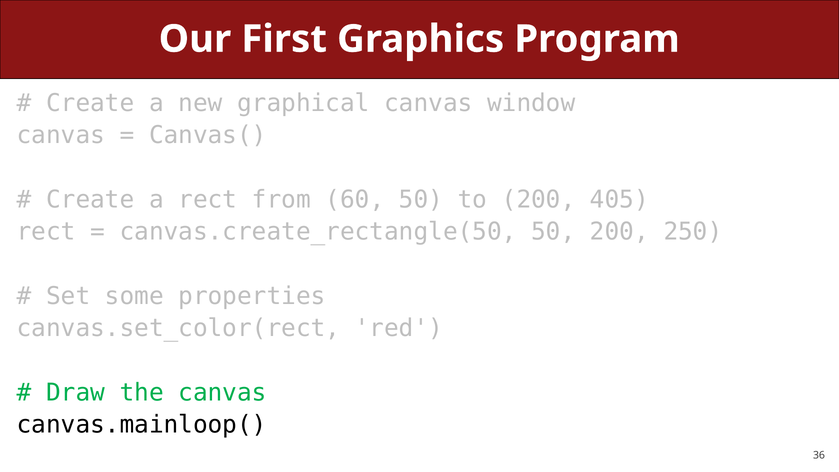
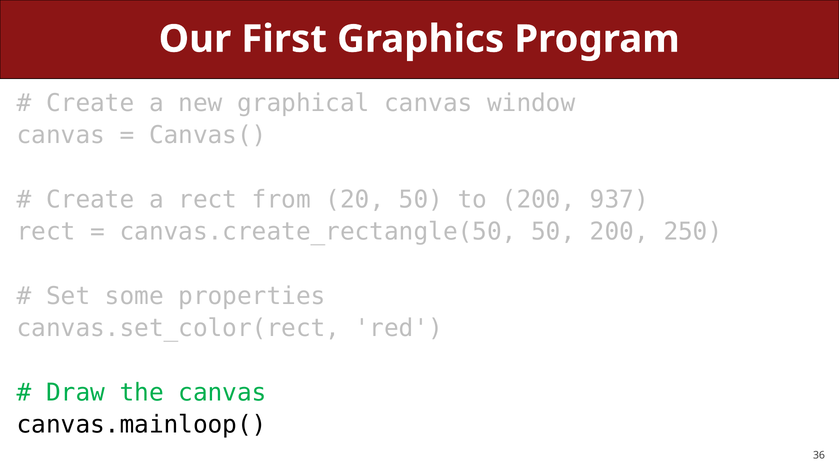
60: 60 -> 20
405: 405 -> 937
